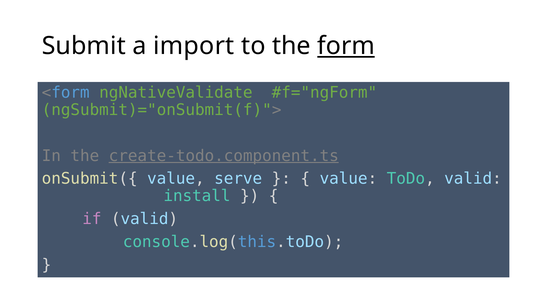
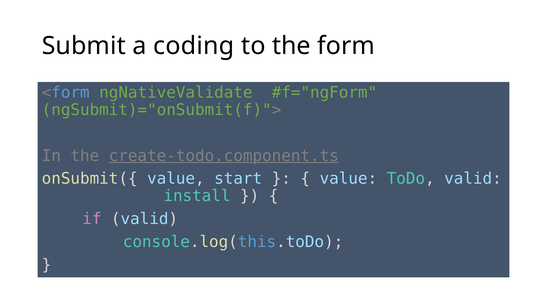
import: import -> coding
form underline: present -> none
serve: serve -> start
